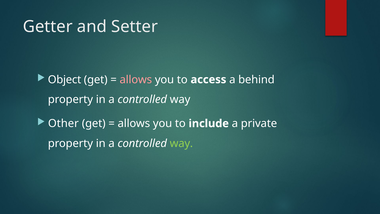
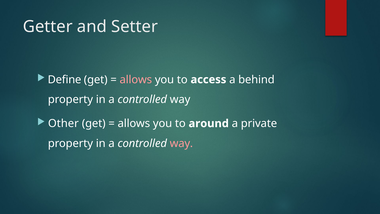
Object: Object -> Define
include: include -> around
way at (181, 143) colour: light green -> pink
